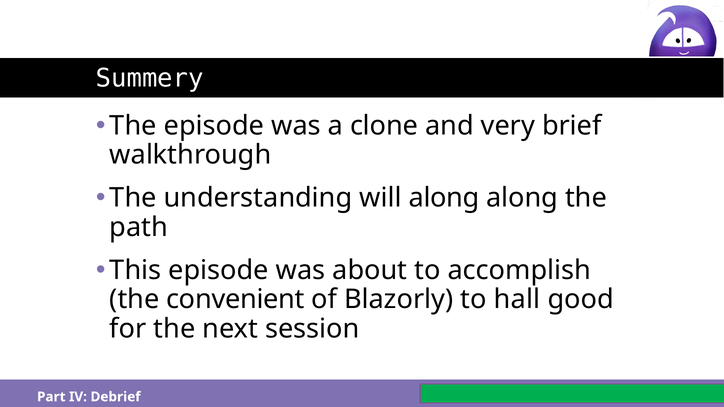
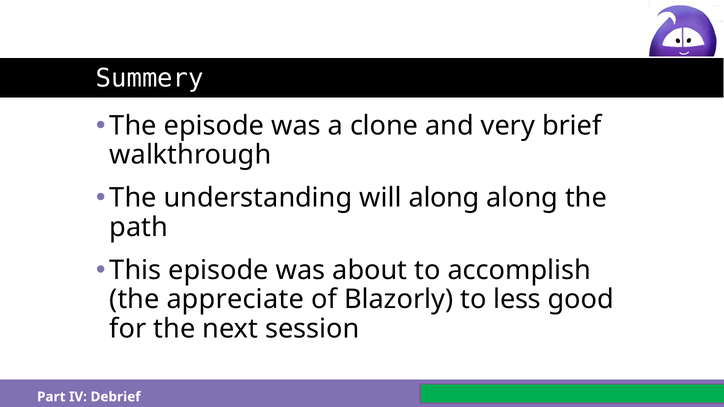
convenient: convenient -> appreciate
hall: hall -> less
